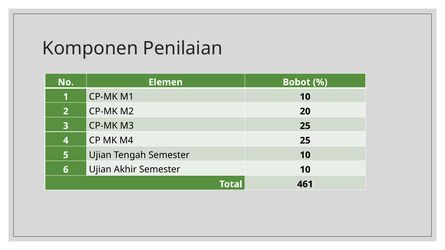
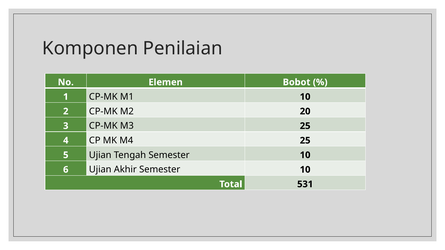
461: 461 -> 531
